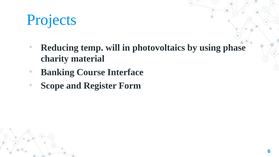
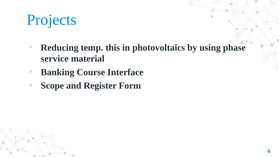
will: will -> this
charity: charity -> service
